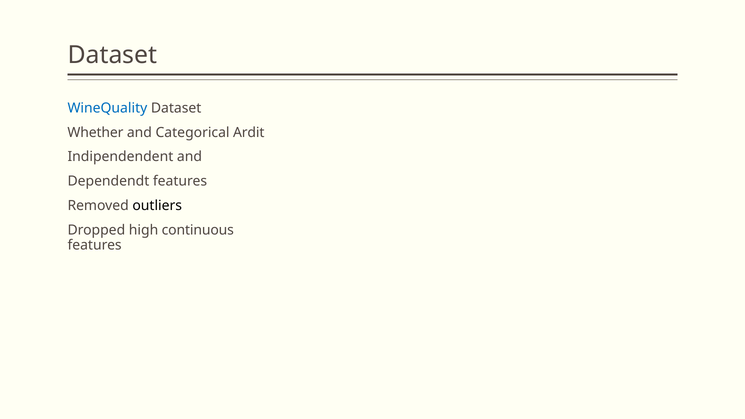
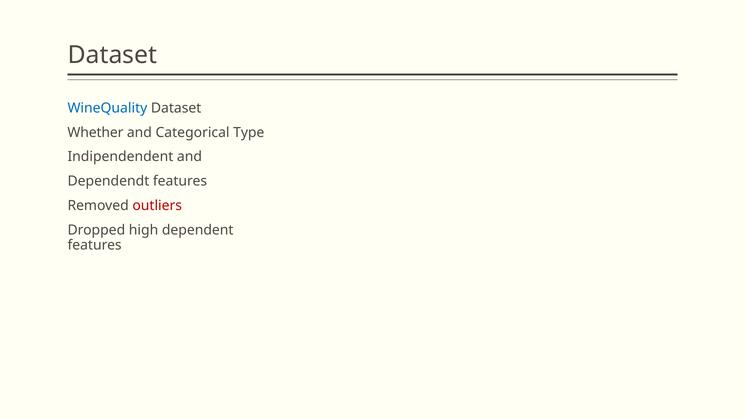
Ardit: Ardit -> Type
outliers colour: black -> red
continuous: continuous -> dependent
